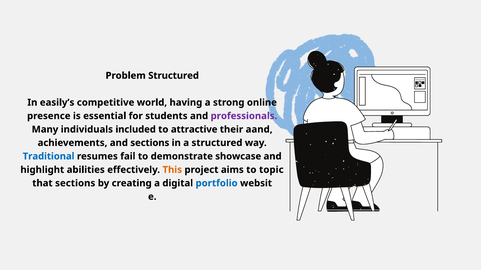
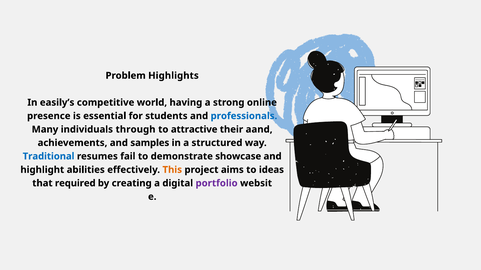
Problem Structured: Structured -> Highlights
professionals colour: purple -> blue
included: included -> through
and sections: sections -> samples
topic: topic -> ideas
that sections: sections -> required
portfolio colour: blue -> purple
